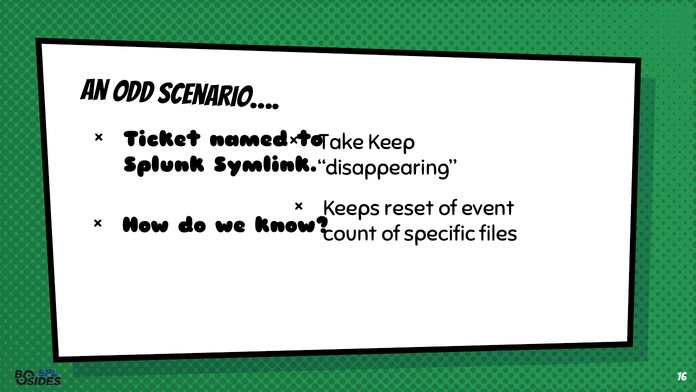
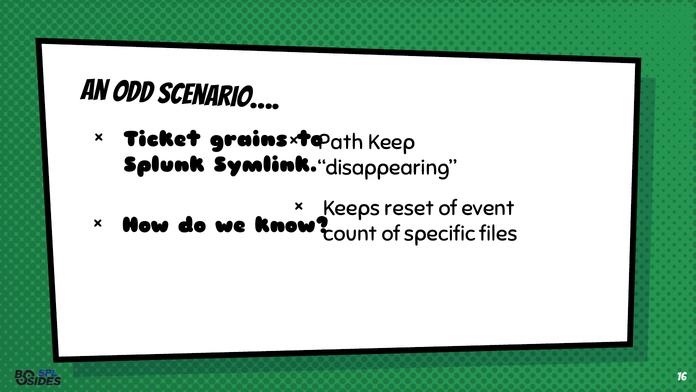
named: named -> grains
Take: Take -> Path
